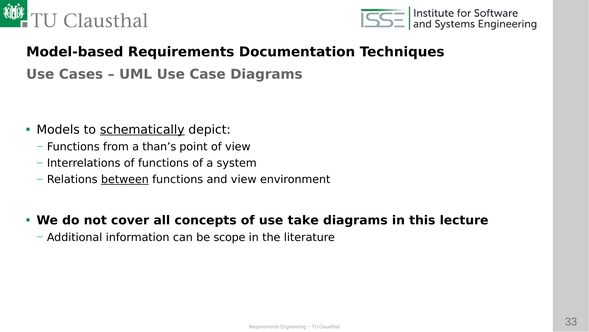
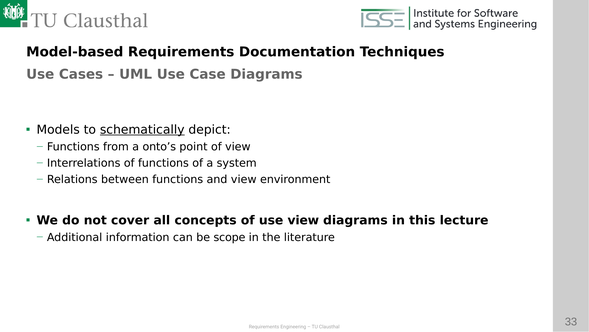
than’s: than’s -> onto’s
between underline: present -> none
use take: take -> view
